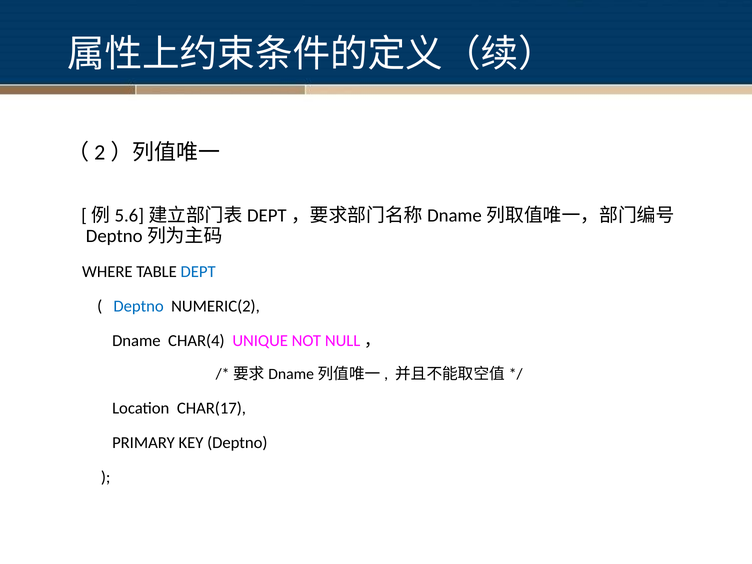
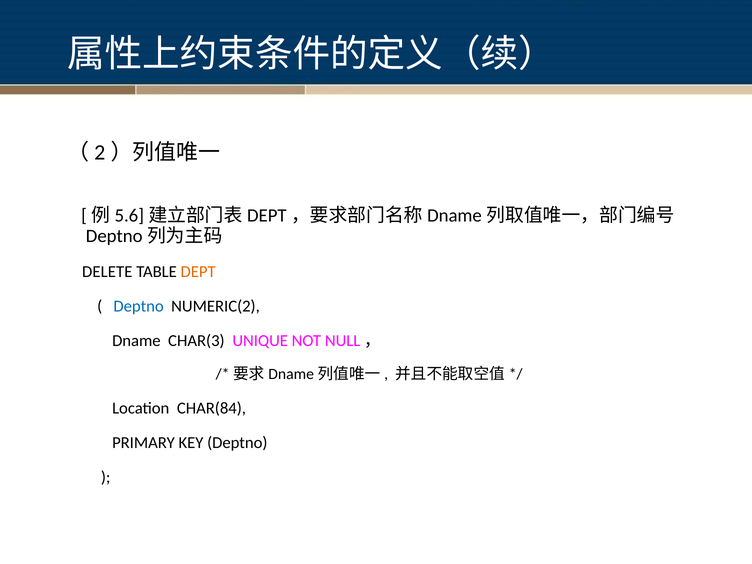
WHERE: WHERE -> DELETE
DEPT colour: blue -> orange
CHAR(4: CHAR(4 -> CHAR(3
CHAR(17: CHAR(17 -> CHAR(84
